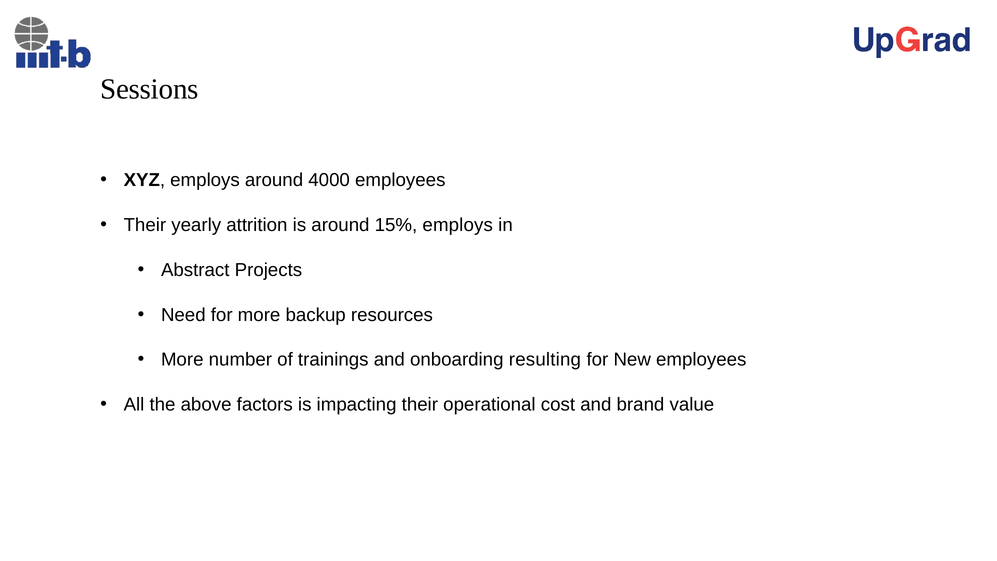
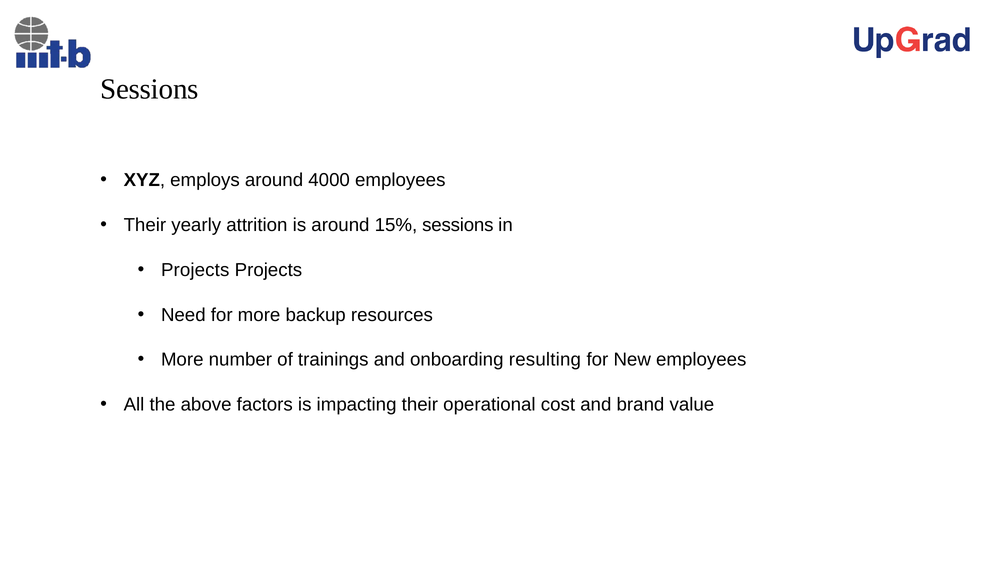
15% employs: employs -> sessions
Abstract at (195, 270): Abstract -> Projects
